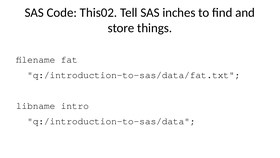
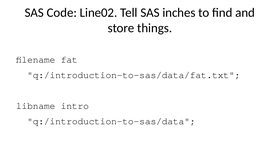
This02: This02 -> Line02
